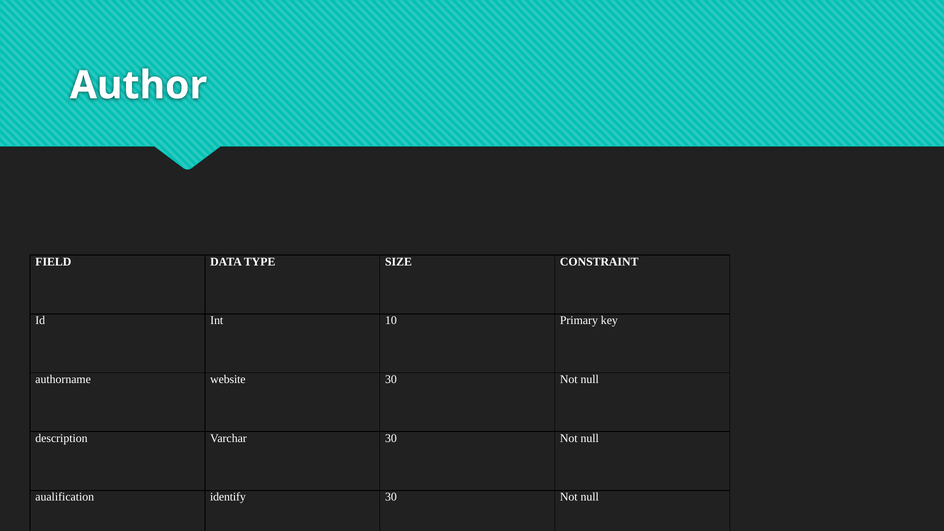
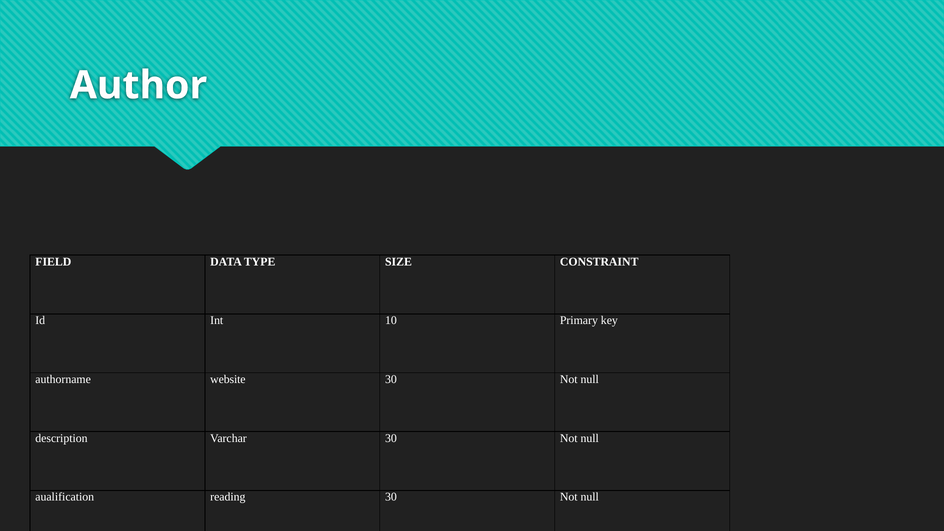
identify: identify -> reading
